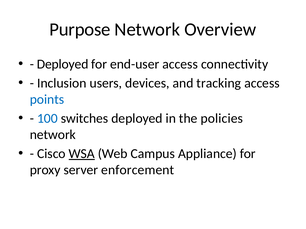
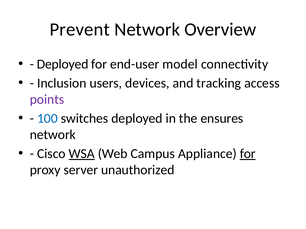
Purpose: Purpose -> Prevent
end-user access: access -> model
points colour: blue -> purple
policies: policies -> ensures
for at (248, 154) underline: none -> present
enforcement: enforcement -> unauthorized
